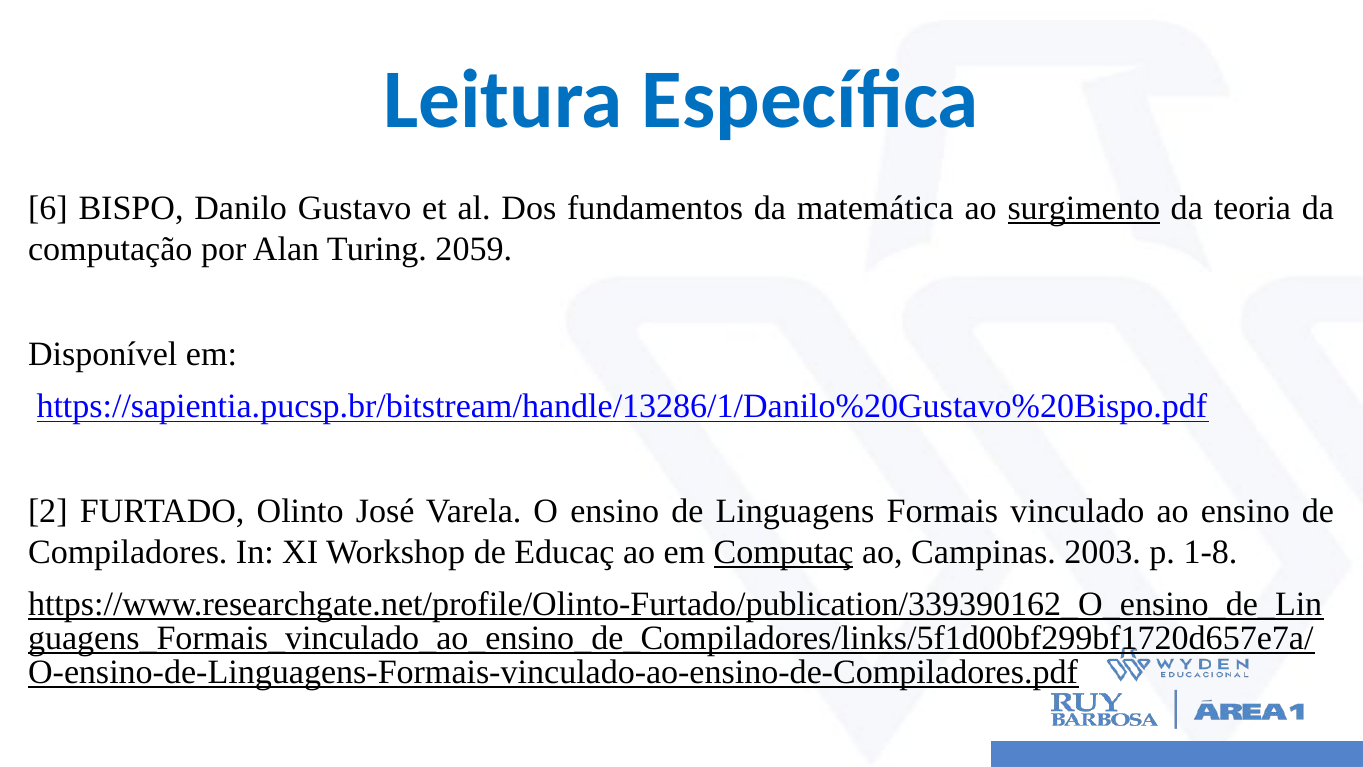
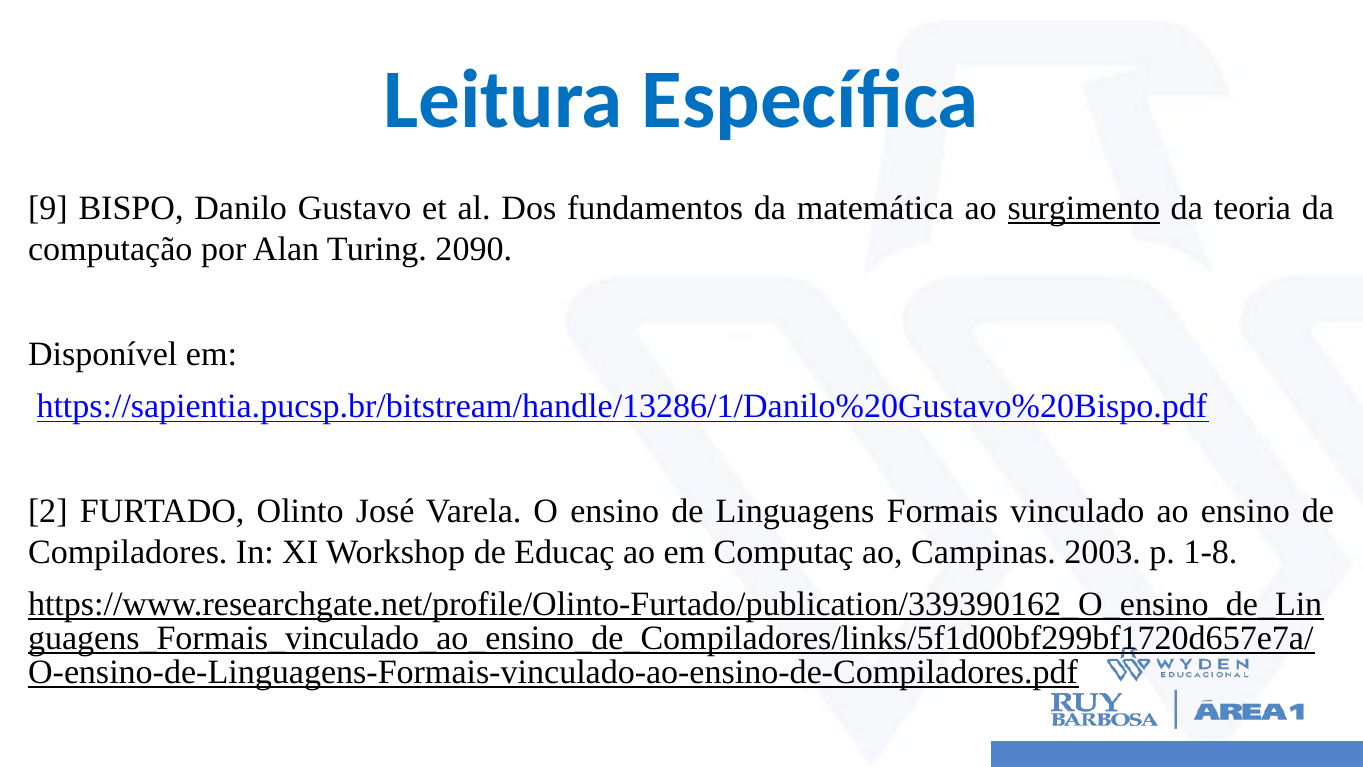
6: 6 -> 9
2059: 2059 -> 2090
Computaç underline: present -> none
